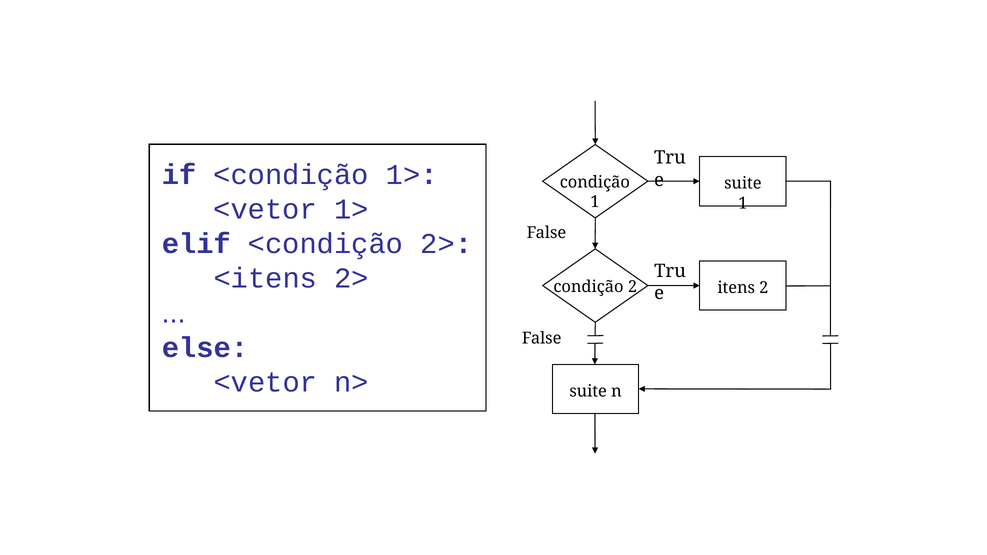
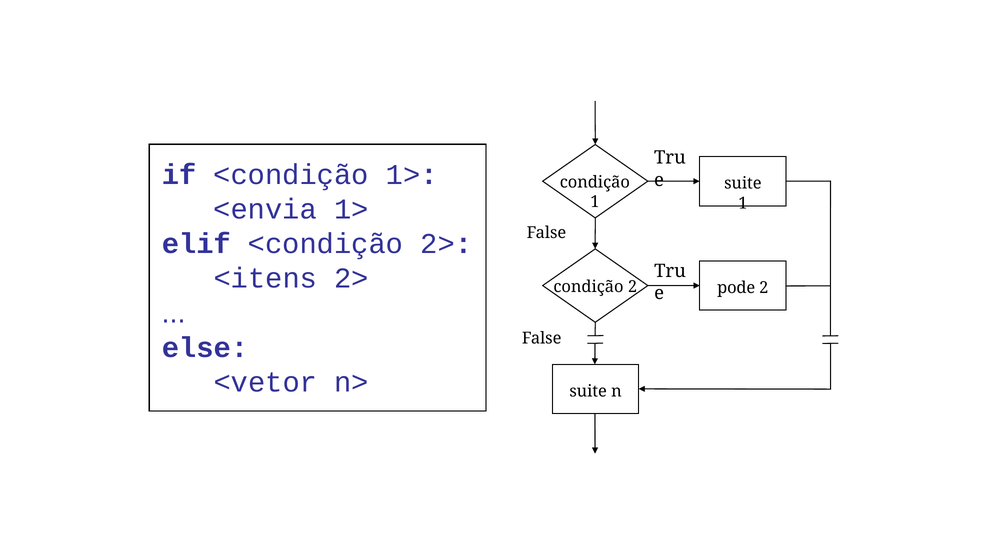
<vetor at (265, 209): <vetor -> <envia
itens: itens -> pode
